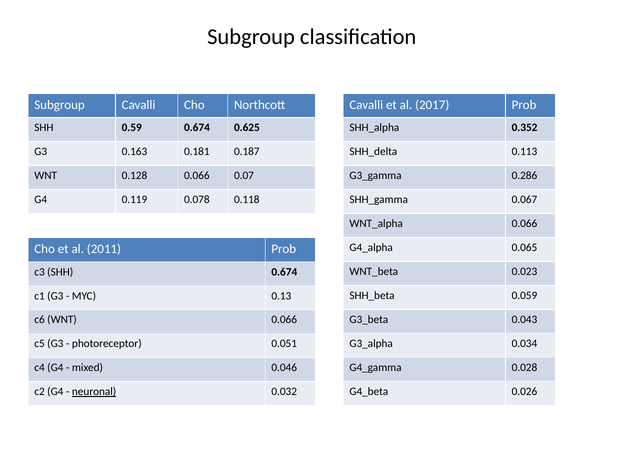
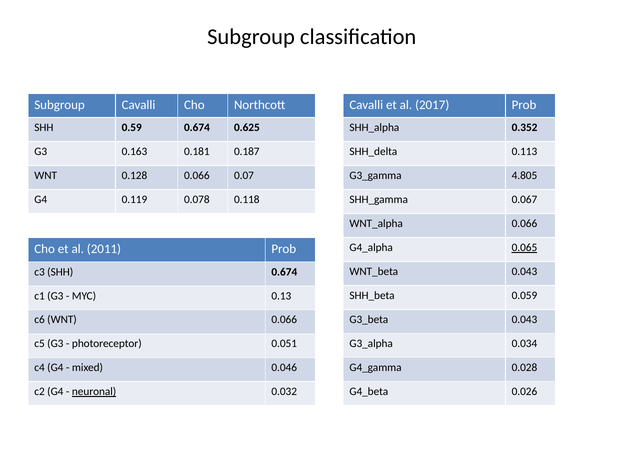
0.286: 0.286 -> 4.805
0.065 underline: none -> present
0.023 at (524, 272): 0.023 -> 0.043
